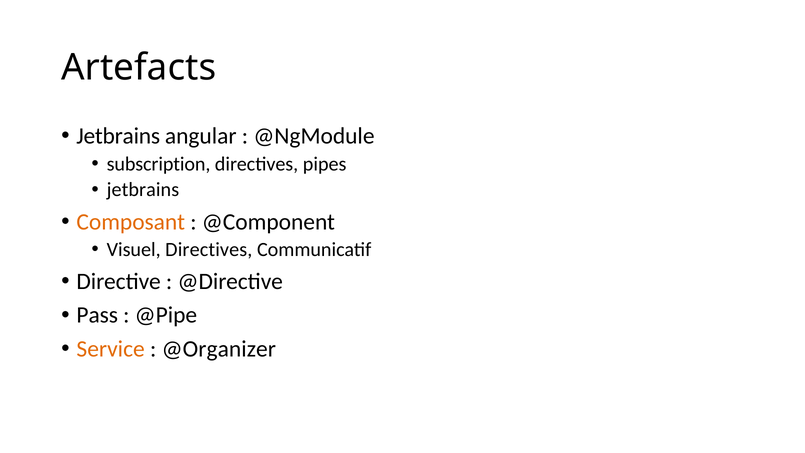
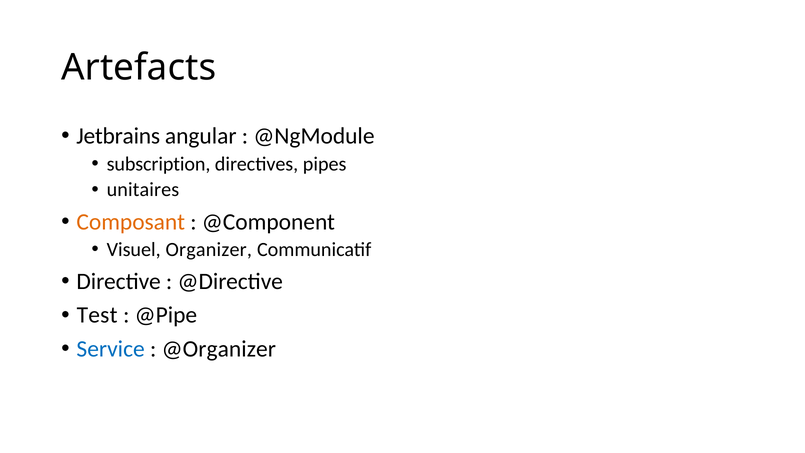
jetbrains at (143, 190): jetbrains -> unitaires
Visuel Directives: Directives -> Organizer
Pass: Pass -> Test
Service colour: orange -> blue
